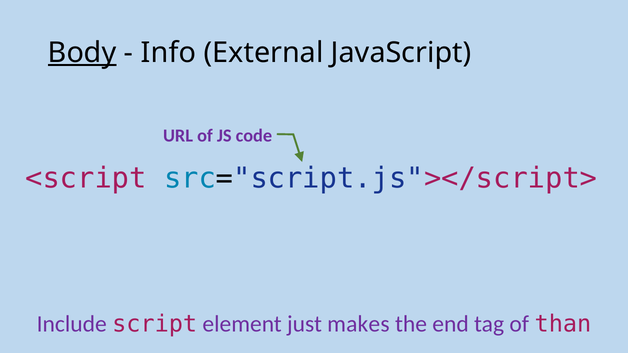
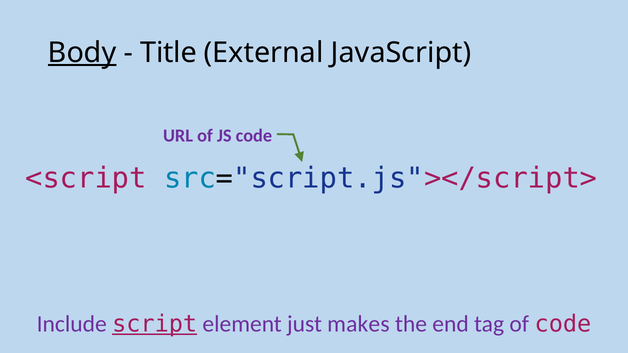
Info: Info -> Title
script underline: none -> present
of than: than -> code
